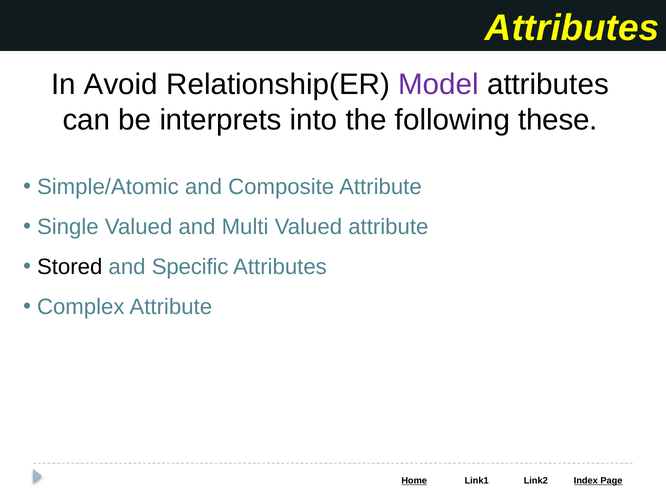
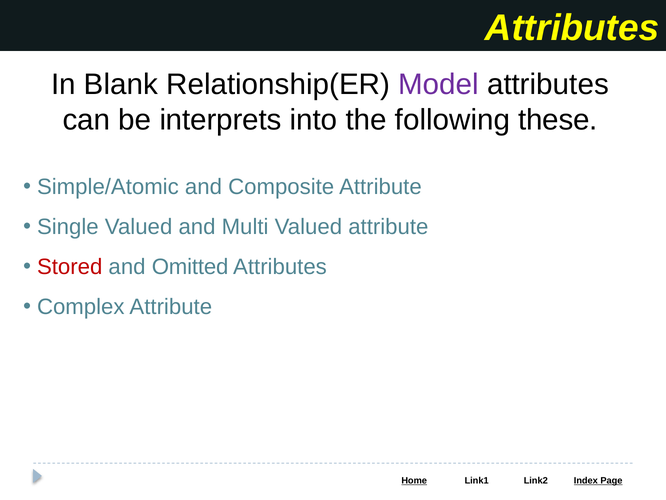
Avoid: Avoid -> Blank
Stored colour: black -> red
Specific: Specific -> Omitted
